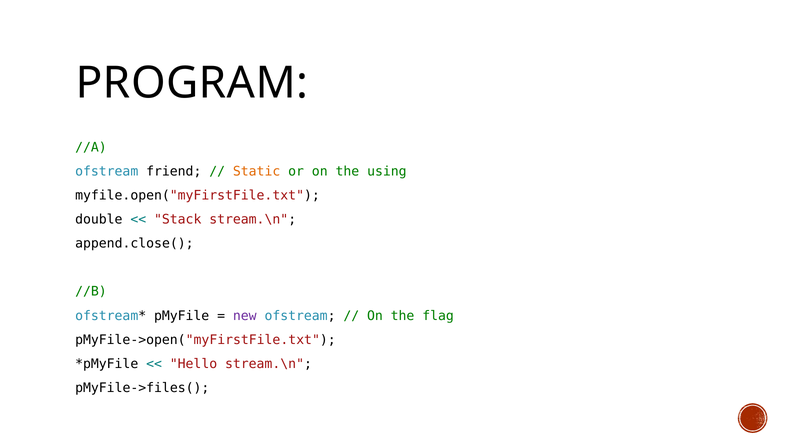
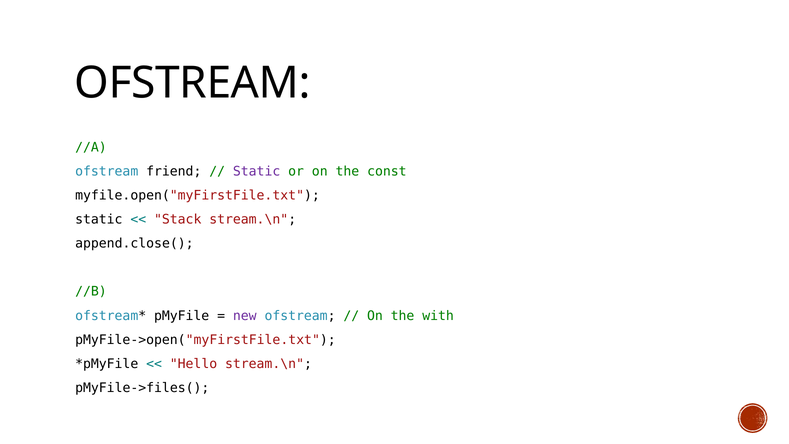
PROGRAM at (192, 83): PROGRAM -> OFSTREAM
Static at (257, 171) colour: orange -> purple
using: using -> const
double at (99, 219): double -> static
flag: flag -> with
